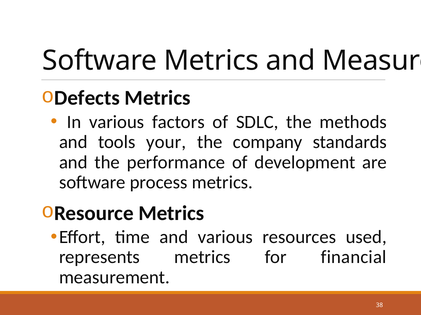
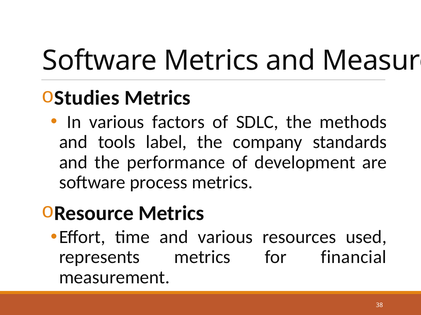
Defects: Defects -> Studies
your: your -> label
